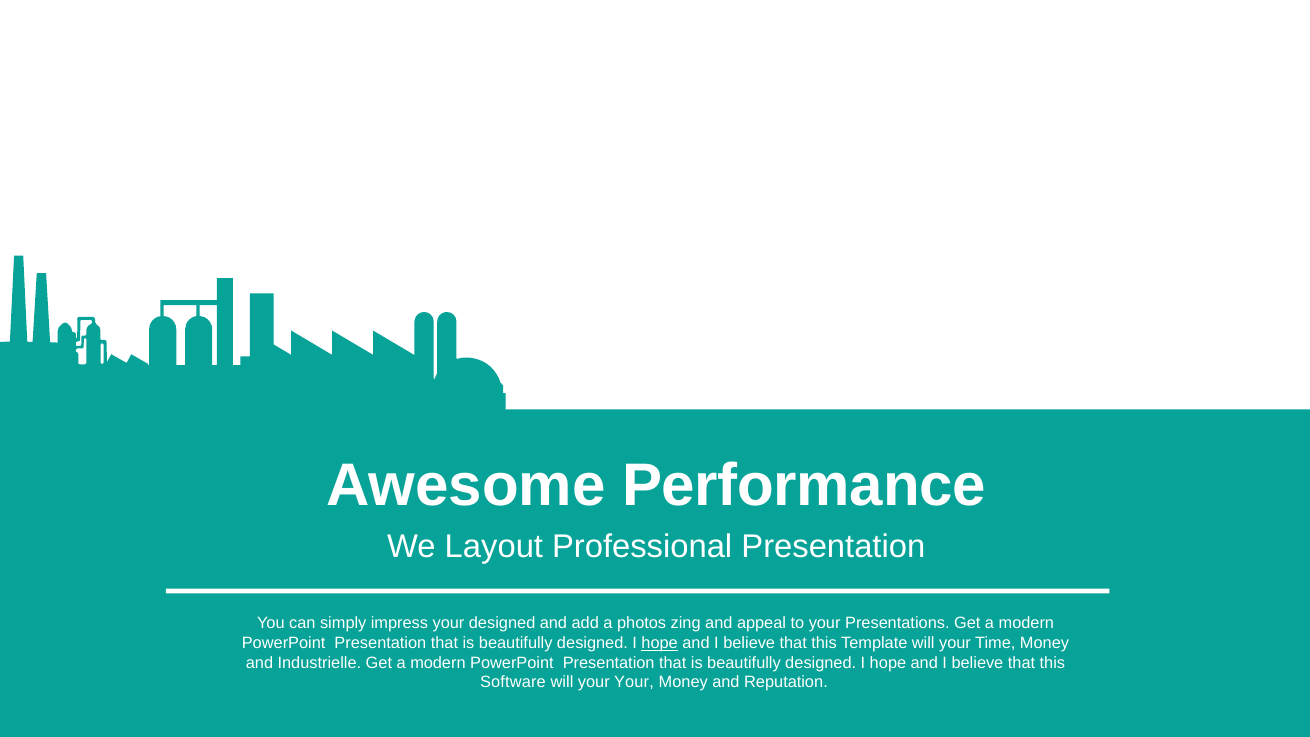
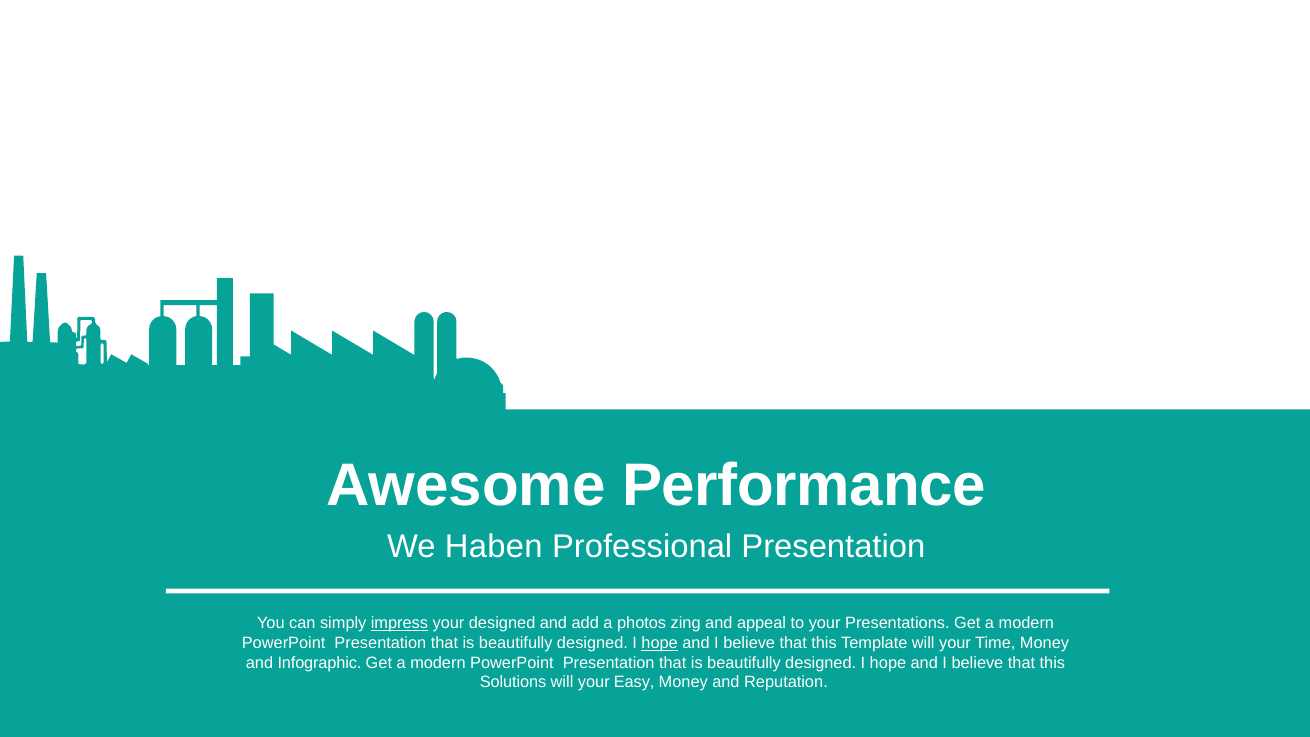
Layout: Layout -> Haben
impress underline: none -> present
Industrielle: Industrielle -> Infographic
Software: Software -> Solutions
your Your: Your -> Easy
